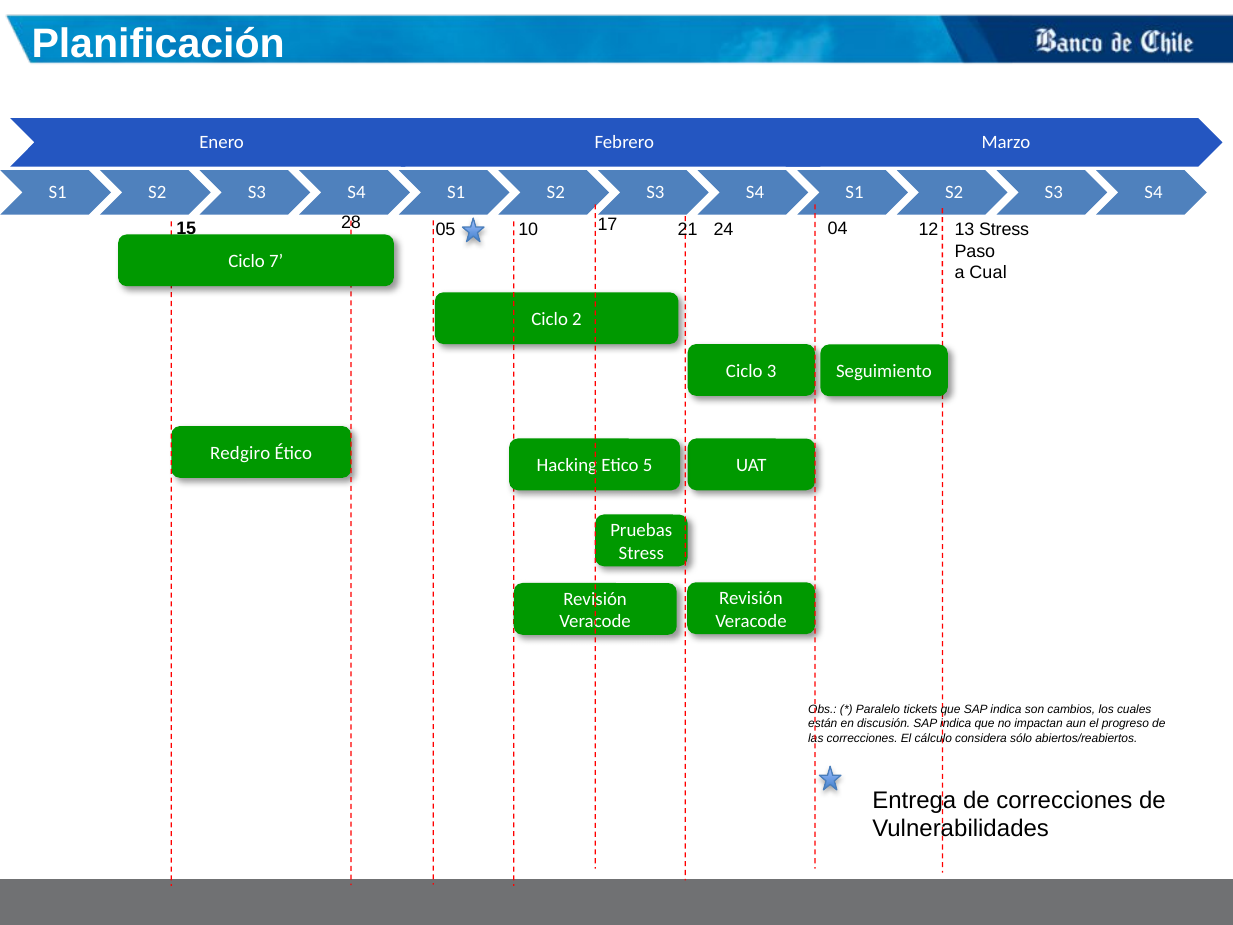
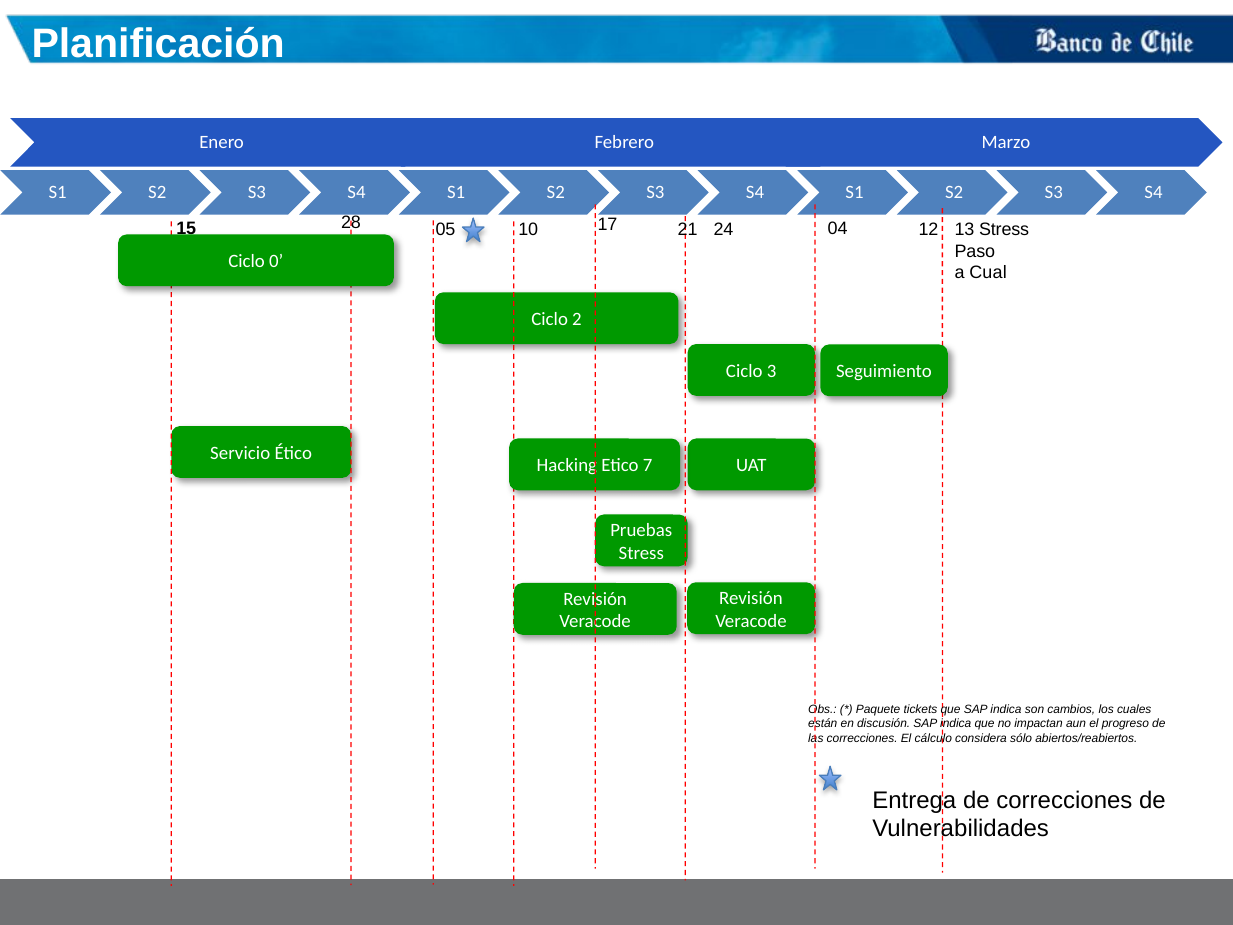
7: 7 -> 0
Redgiro: Redgiro -> Servicio
5: 5 -> 7
Paralelo: Paralelo -> Paquete
